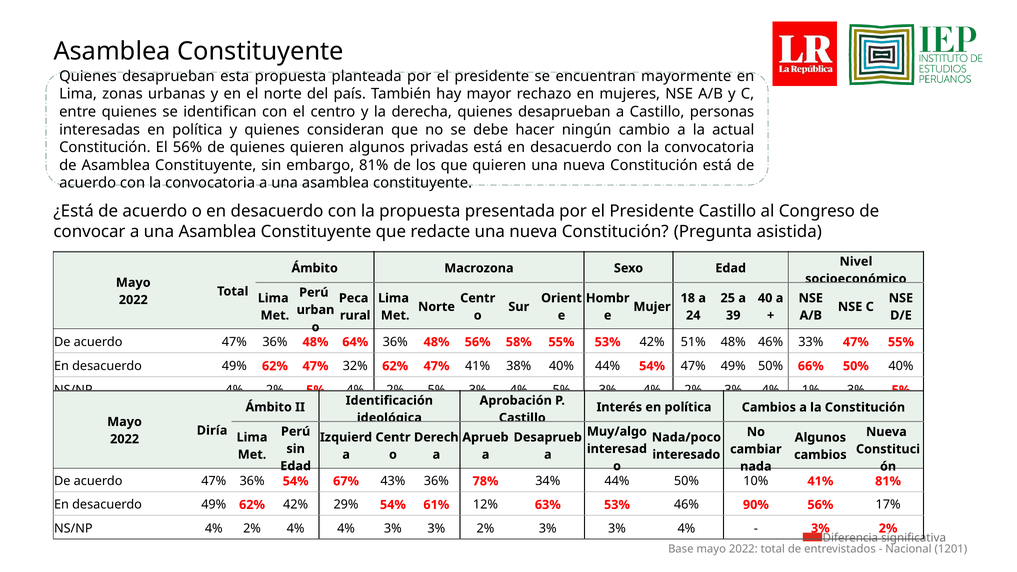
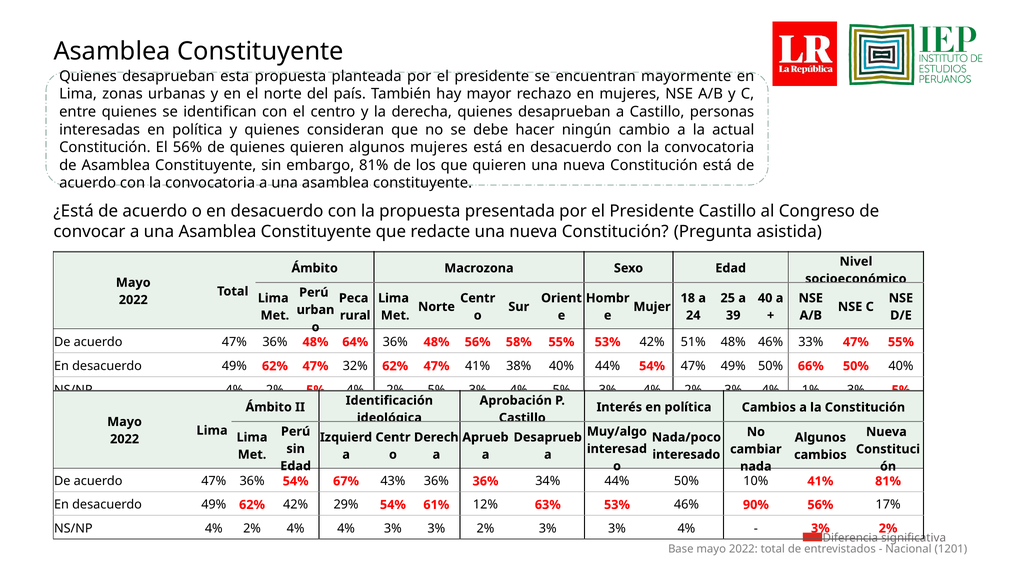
algunos privadas: privadas -> mujeres
Diría at (212, 430): Diría -> Lima
36% 78%: 78% -> 36%
